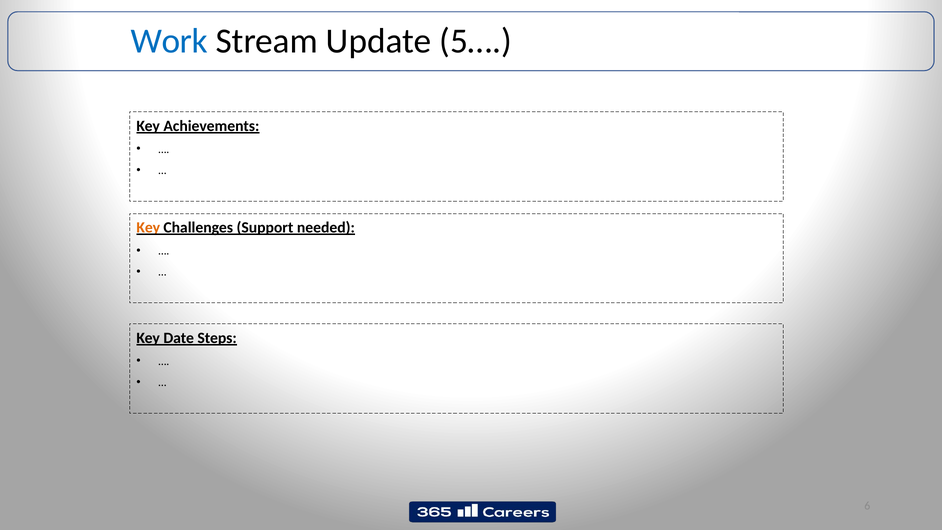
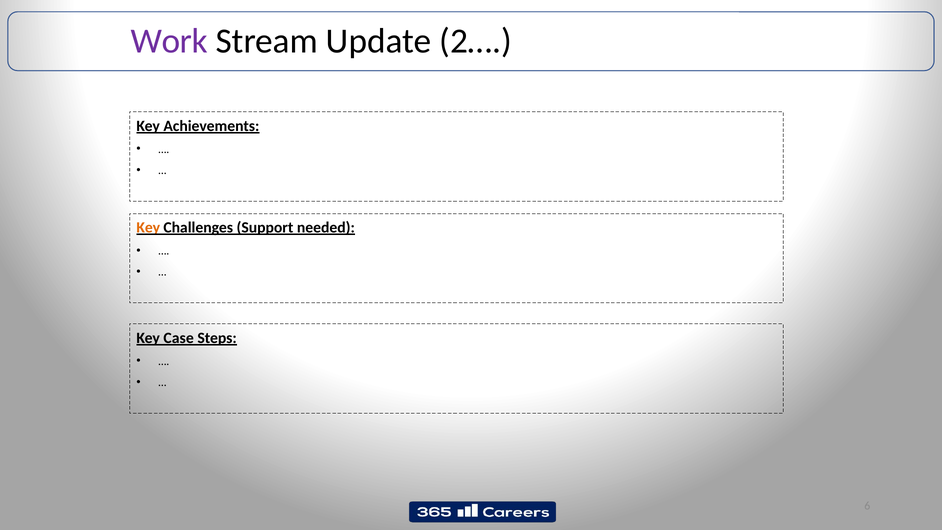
Work colour: blue -> purple
5…: 5… -> 2…
Date: Date -> Case
